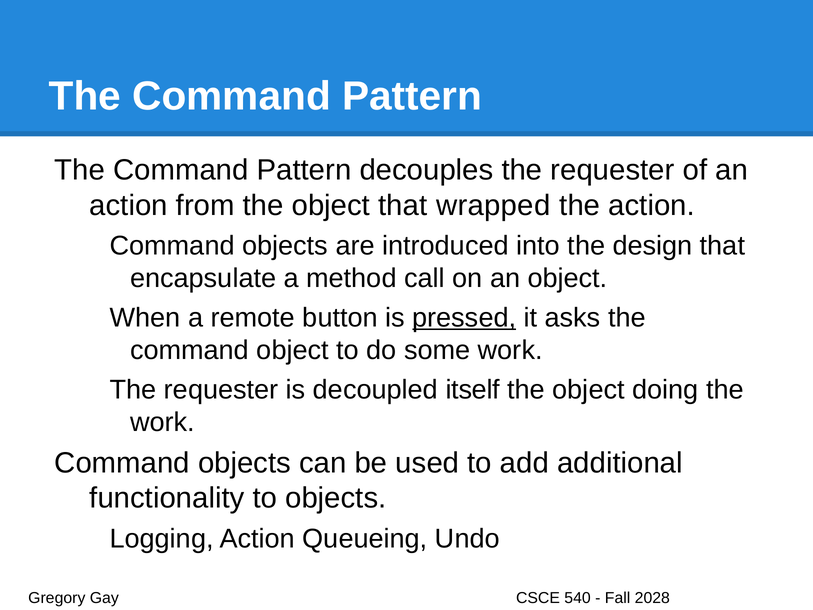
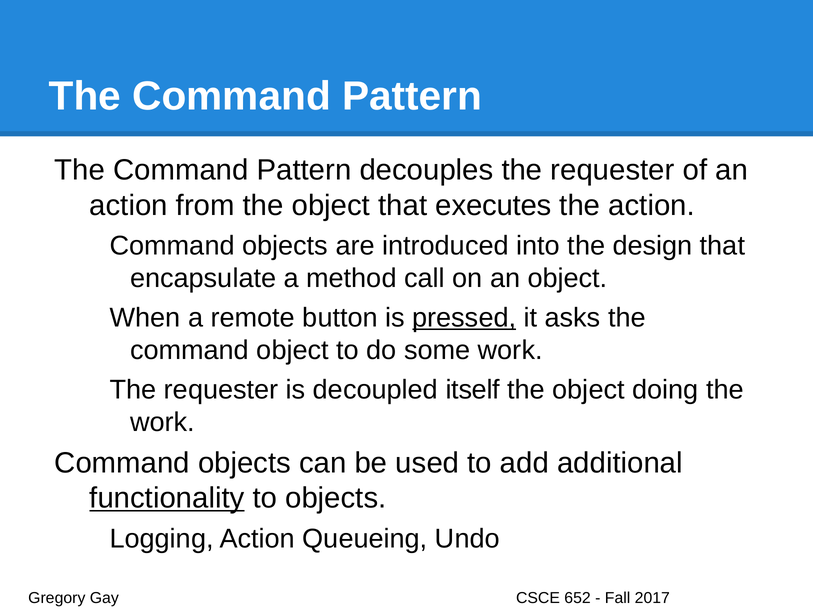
wrapped: wrapped -> executes
functionality underline: none -> present
540: 540 -> 652
2028: 2028 -> 2017
